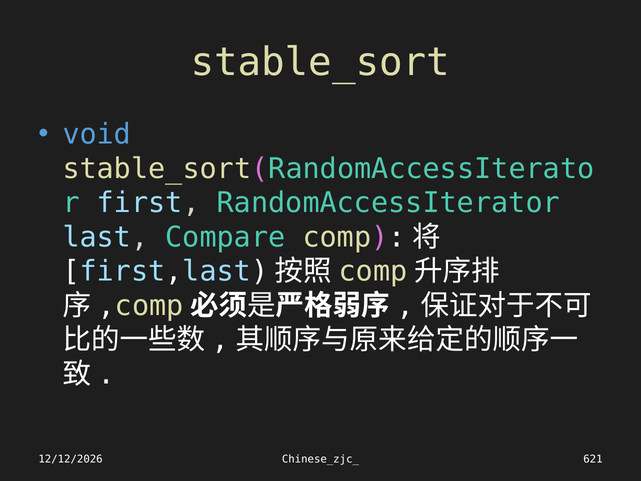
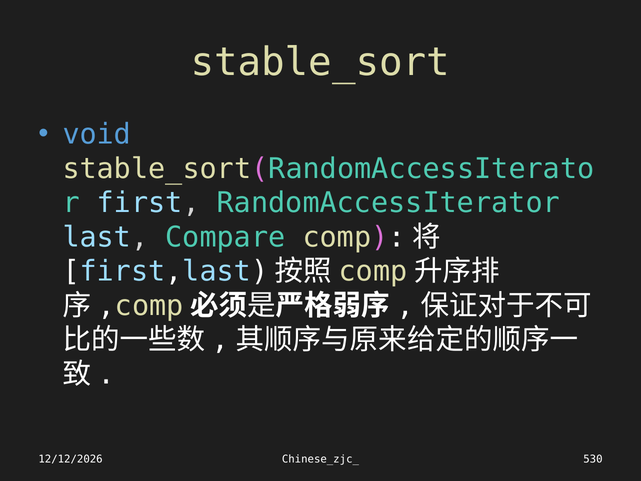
621: 621 -> 530
